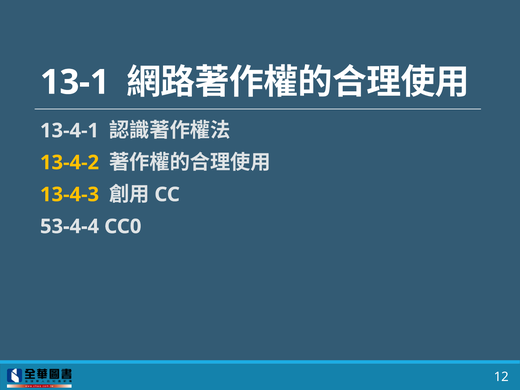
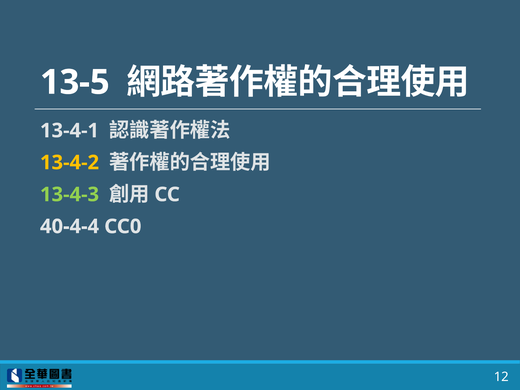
13-1: 13-1 -> 13-5
13-4-3 colour: yellow -> light green
53-4-4: 53-4-4 -> 40-4-4
